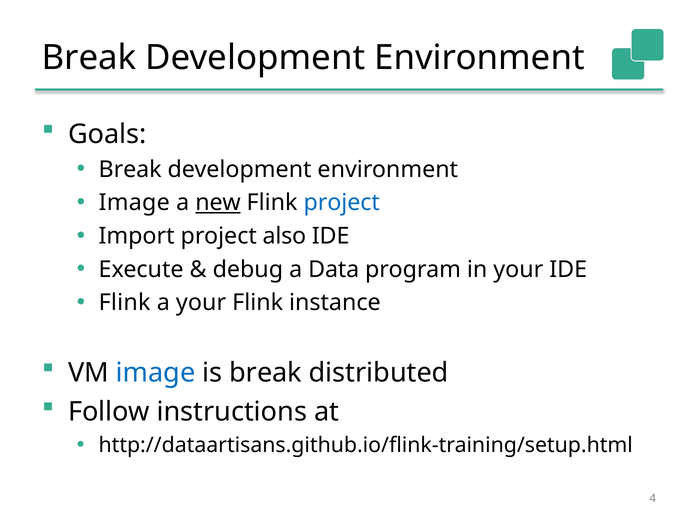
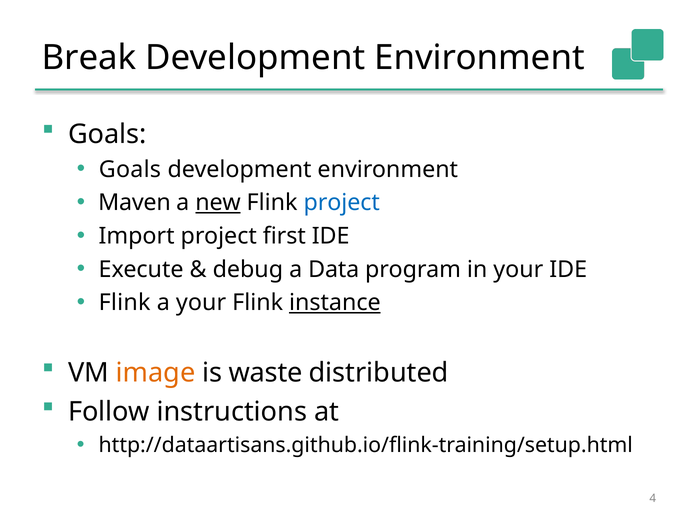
Break at (130, 170): Break -> Goals
Image at (134, 203): Image -> Maven
also: also -> first
instance underline: none -> present
image at (156, 373) colour: blue -> orange
is break: break -> waste
